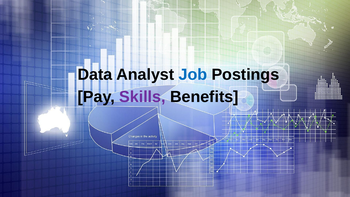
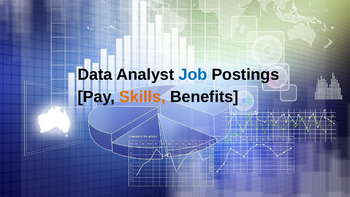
Skills colour: purple -> orange
